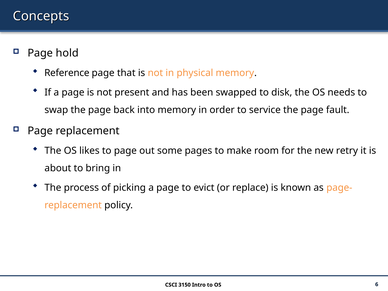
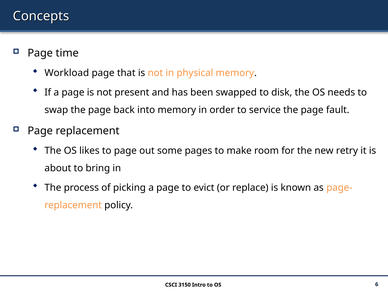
hold: hold -> time
Reference: Reference -> Workload
